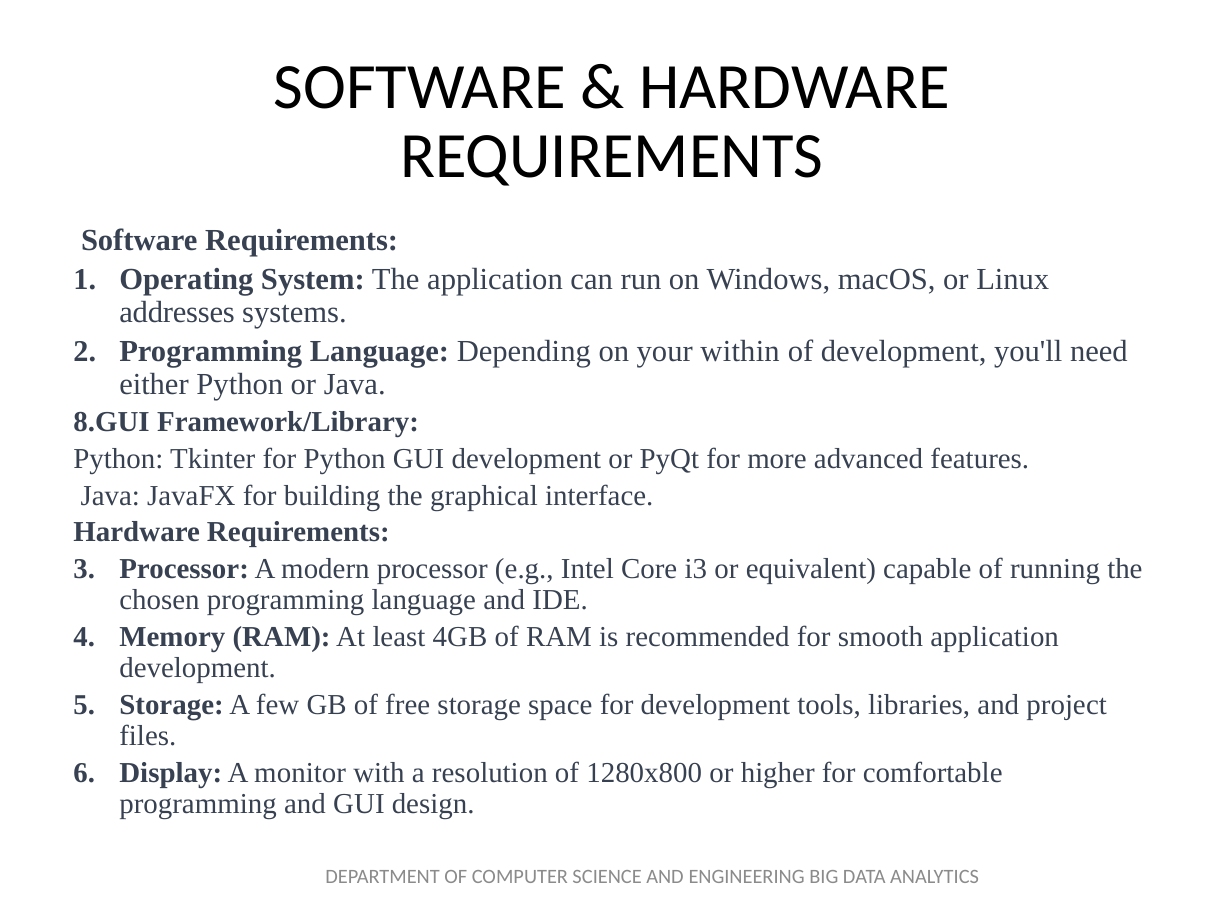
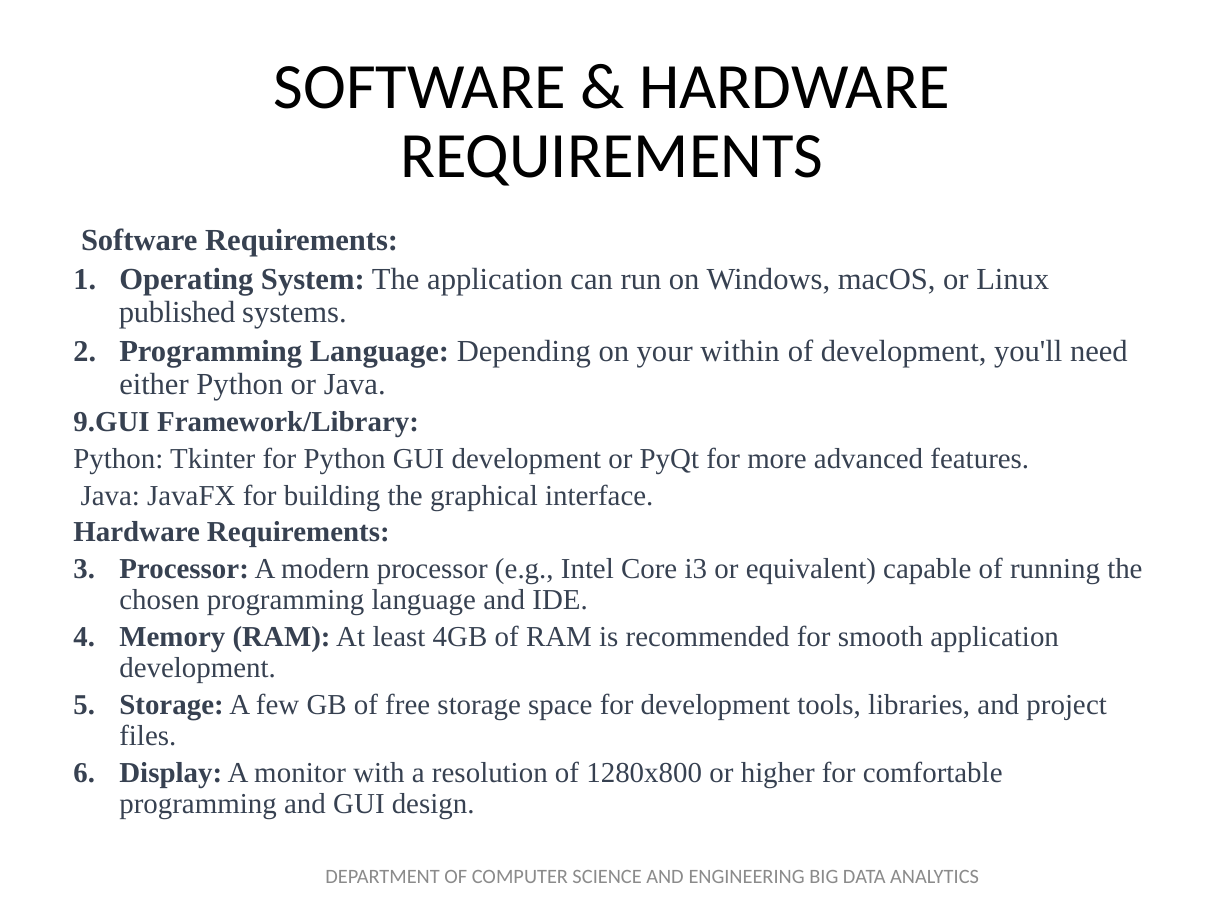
addresses: addresses -> published
8.GUI: 8.GUI -> 9.GUI
